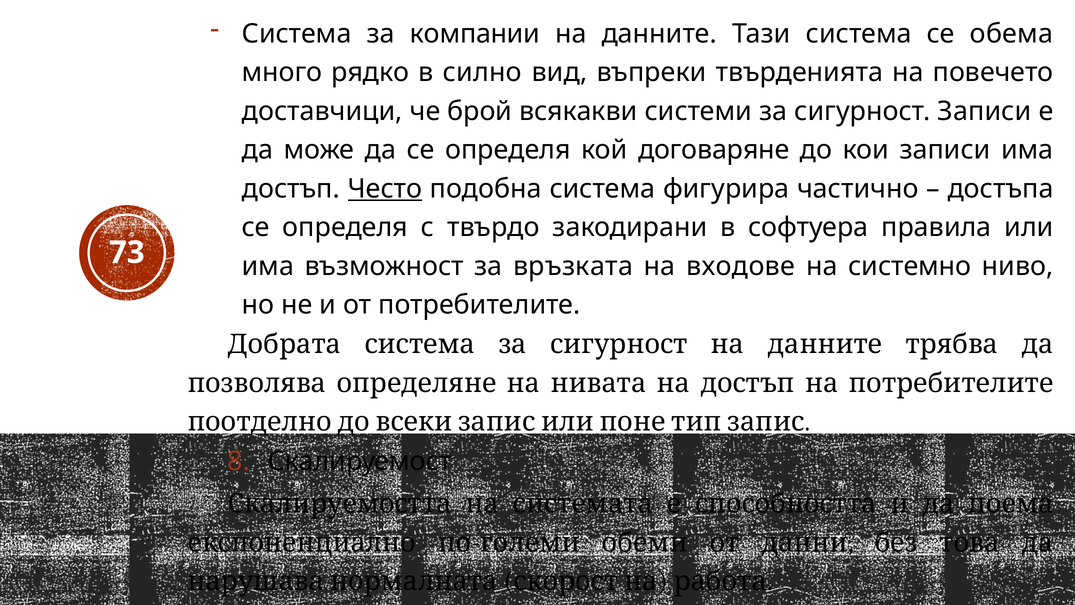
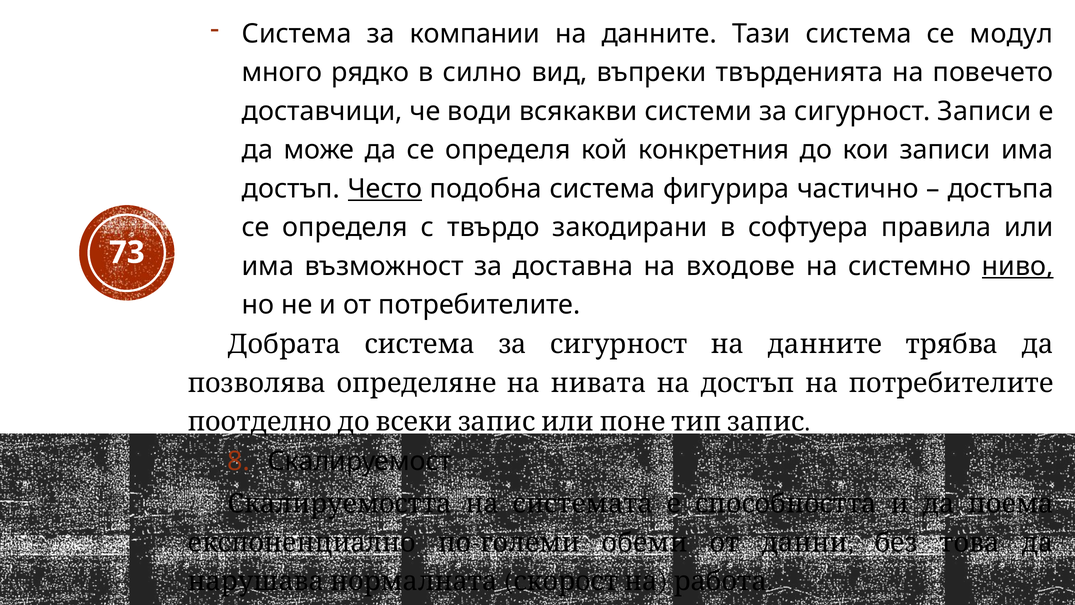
обема: обема -> модул
брой: брой -> води
договаряне: договаряне -> конкретния
връзката: връзката -> доставна
ниво underline: none -> present
